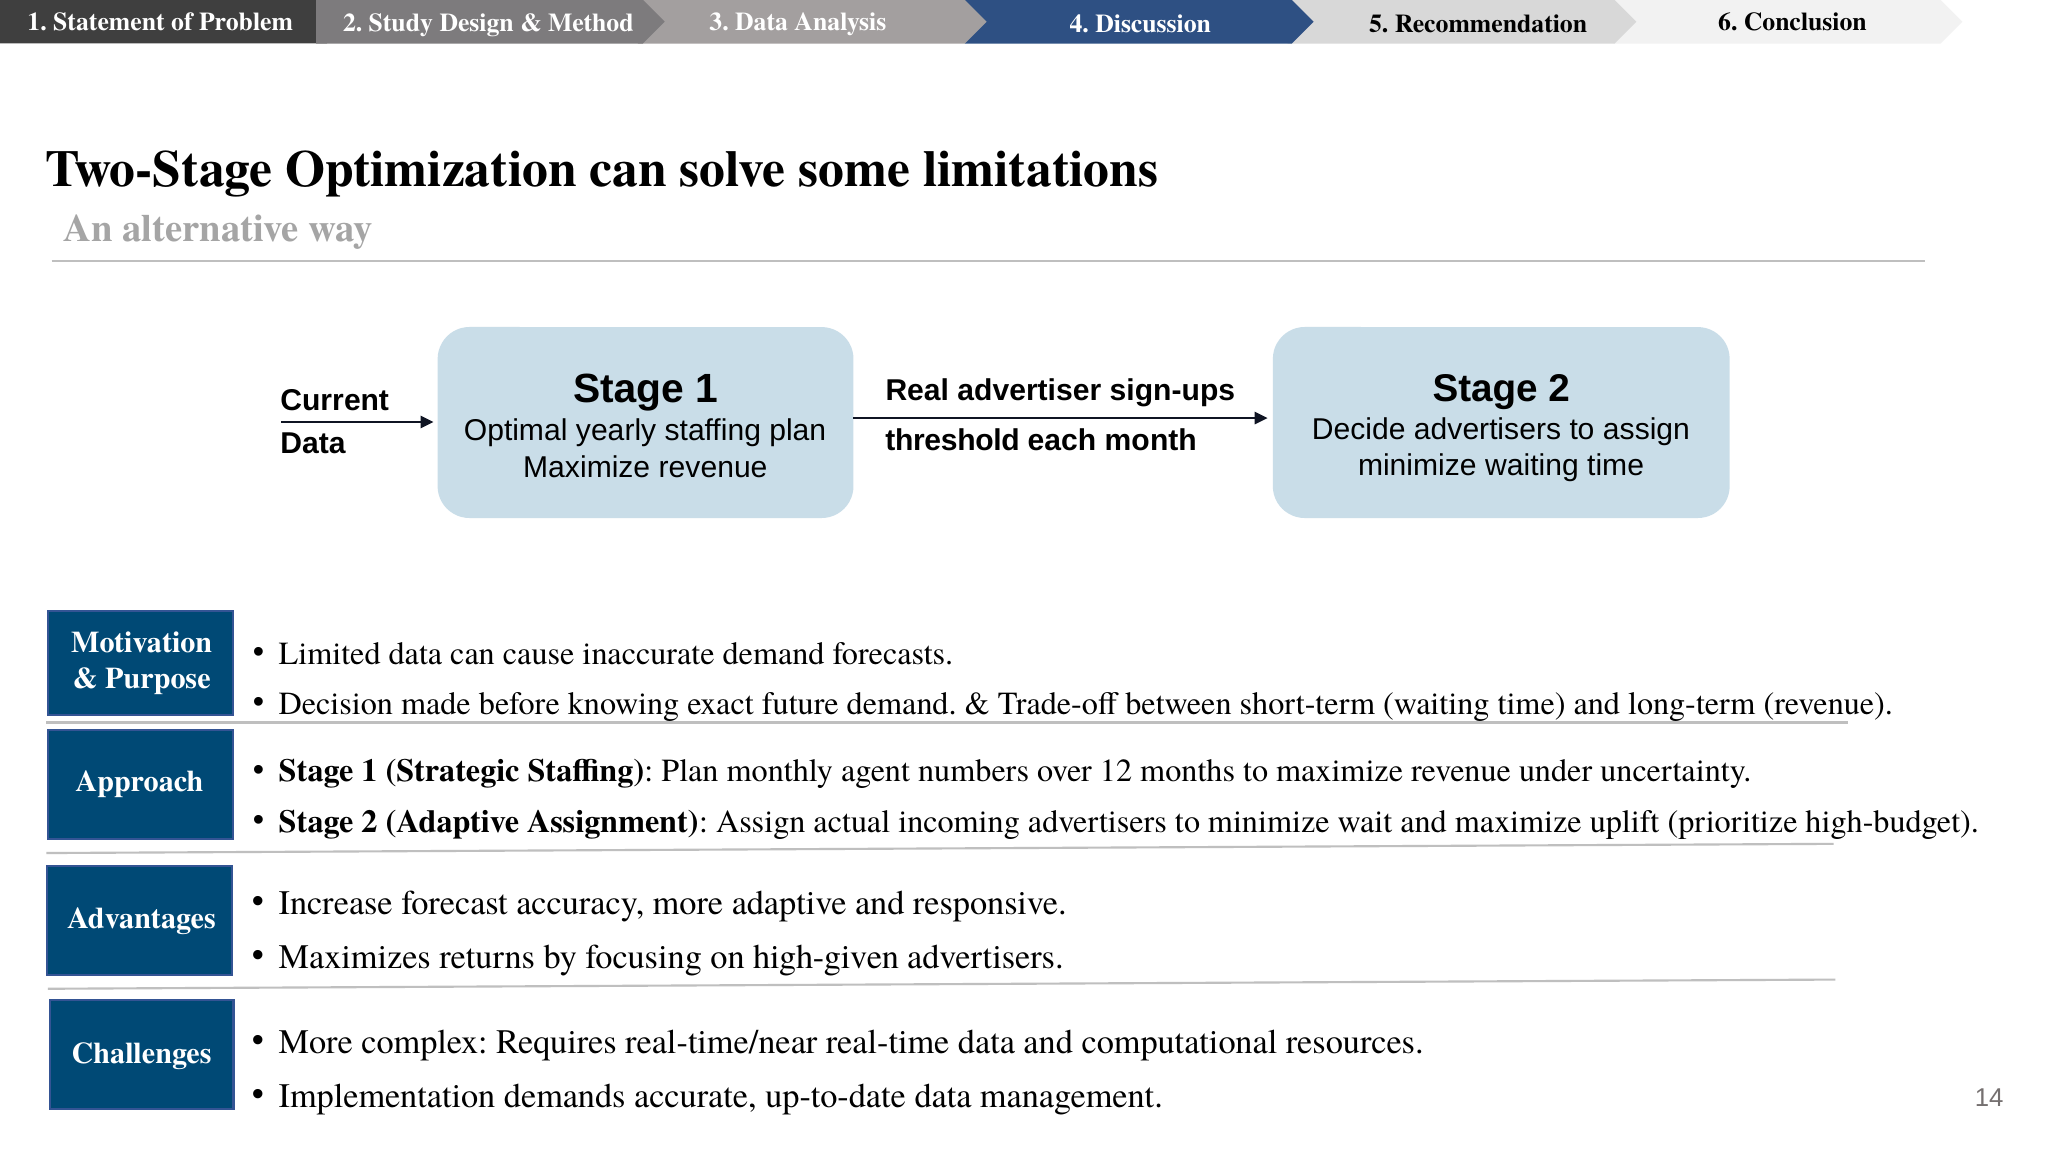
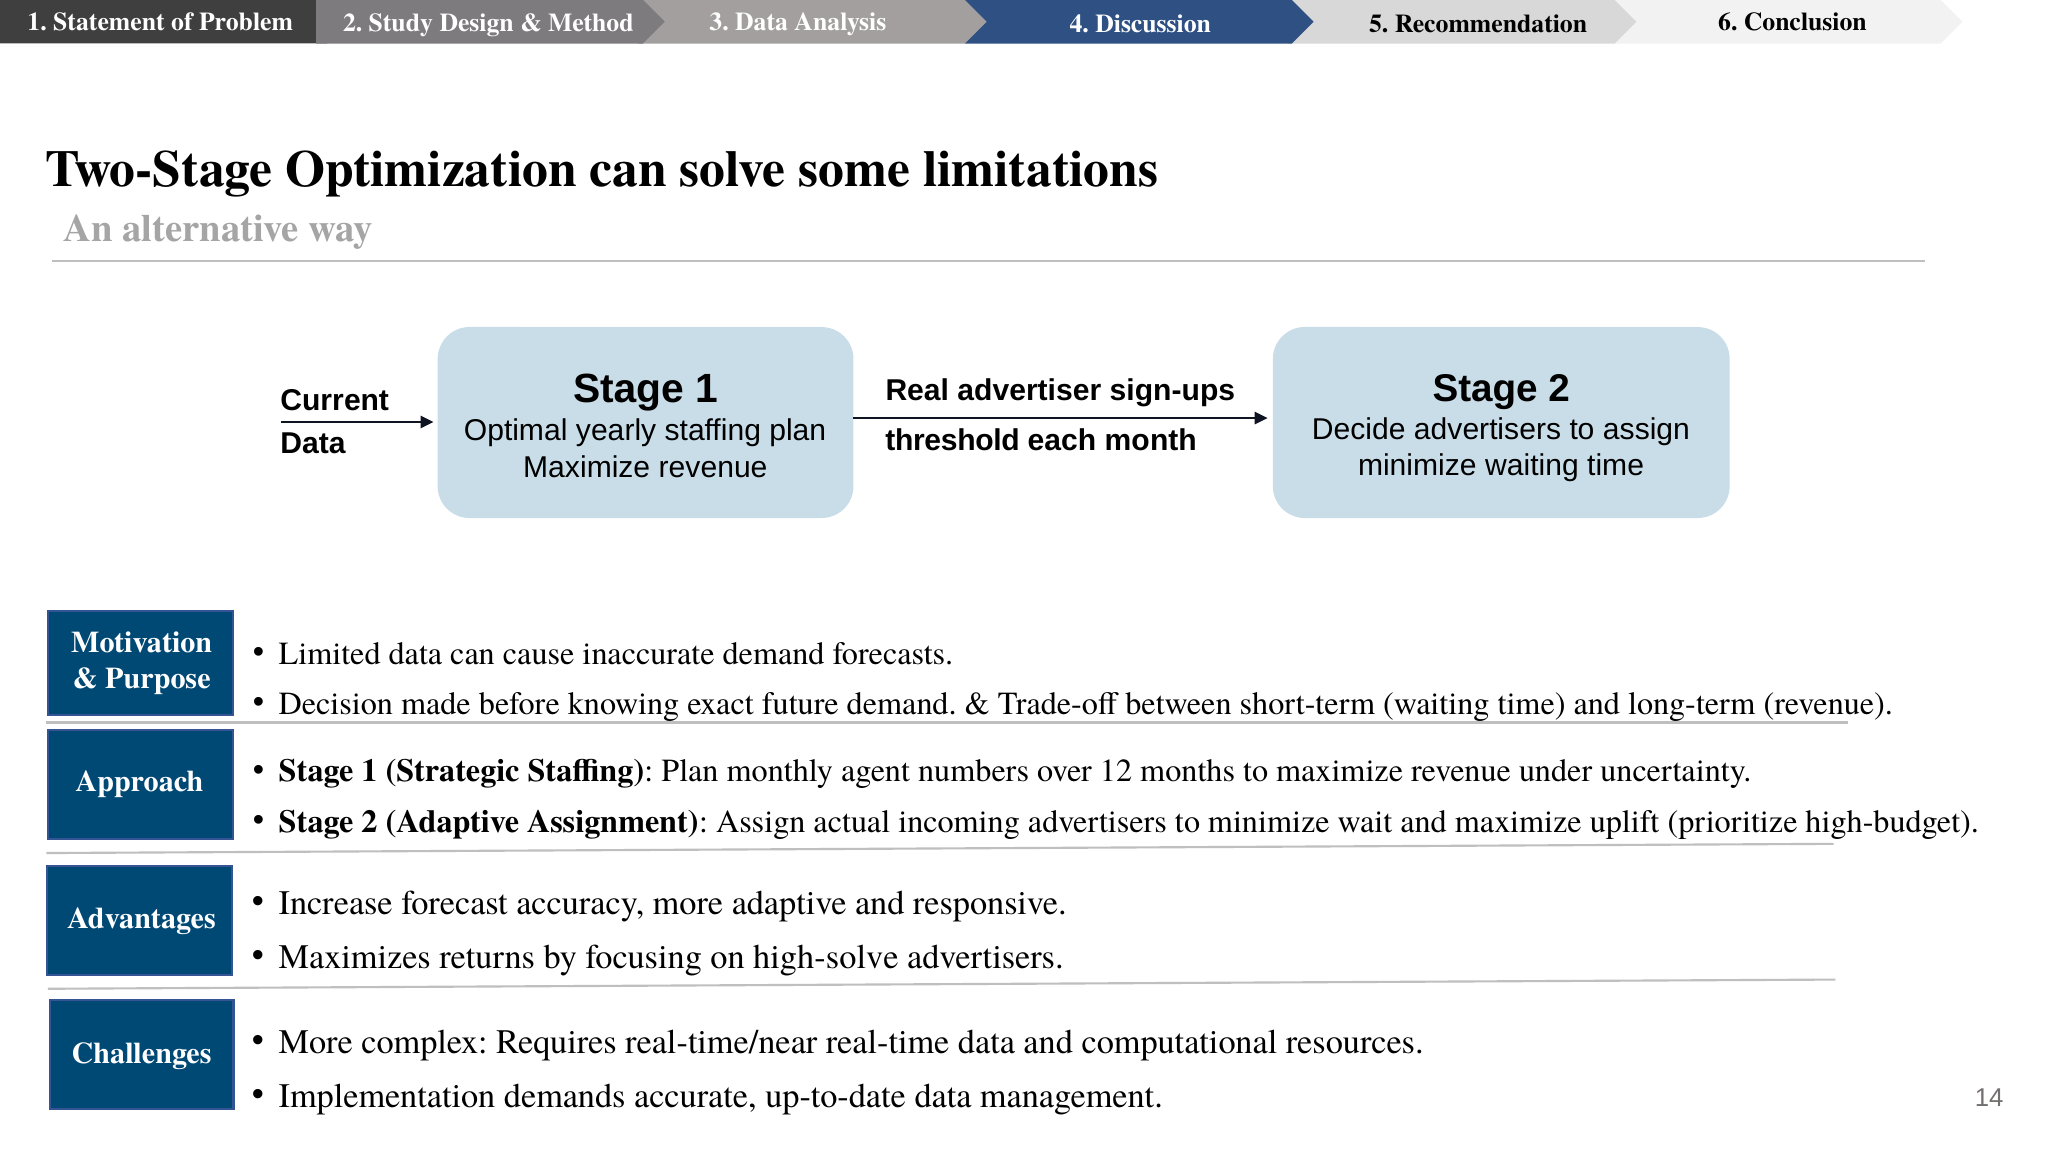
high-given: high-given -> high-solve
